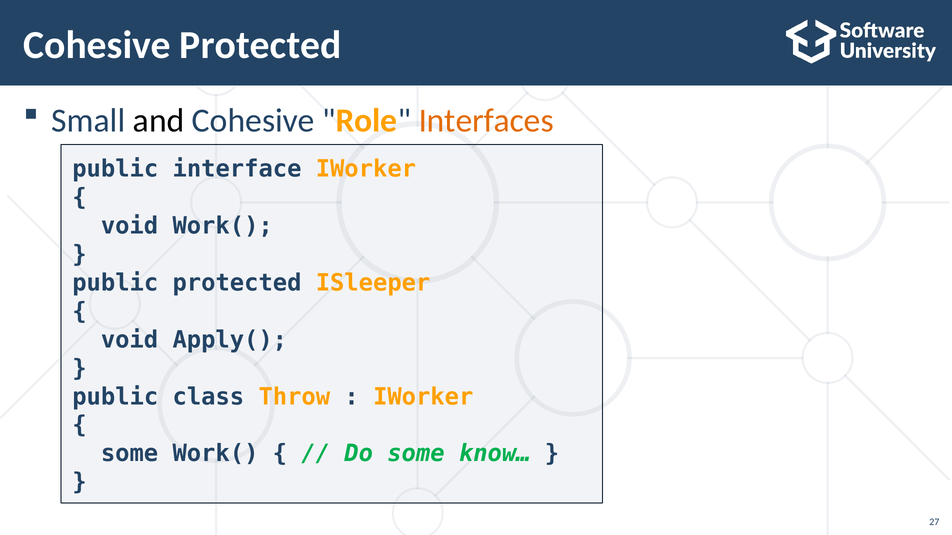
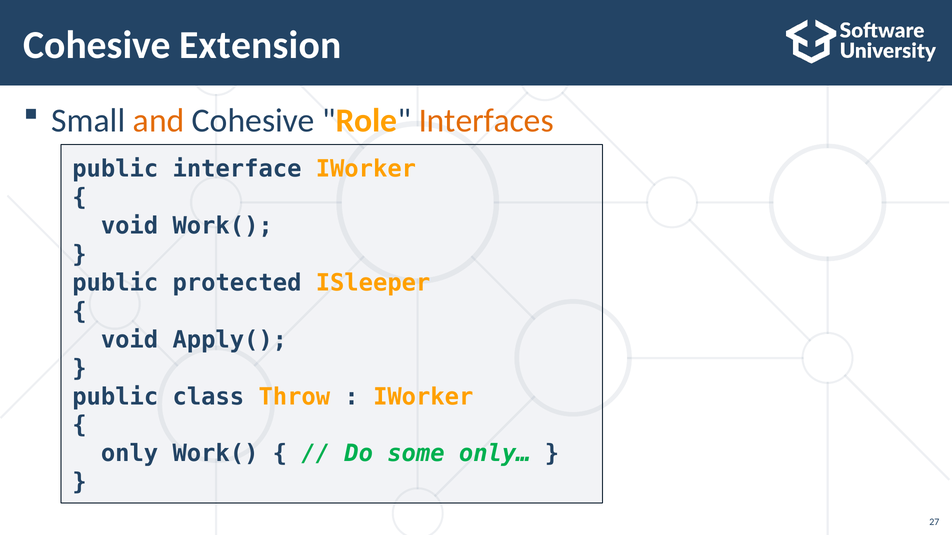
Cohesive Protected: Protected -> Extension
and colour: black -> orange
some at (130, 454): some -> only
know…: know… -> only…
